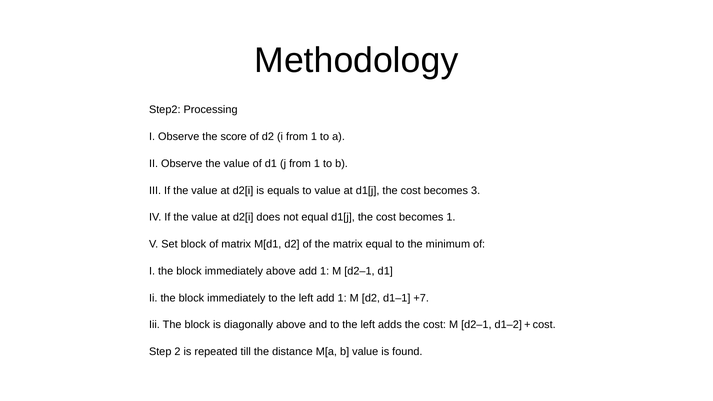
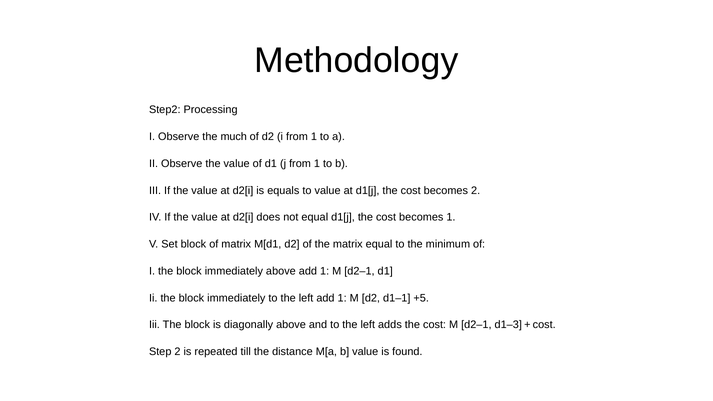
score: score -> much
becomes 3: 3 -> 2
+7: +7 -> +5
d1–2: d1–2 -> d1–3
